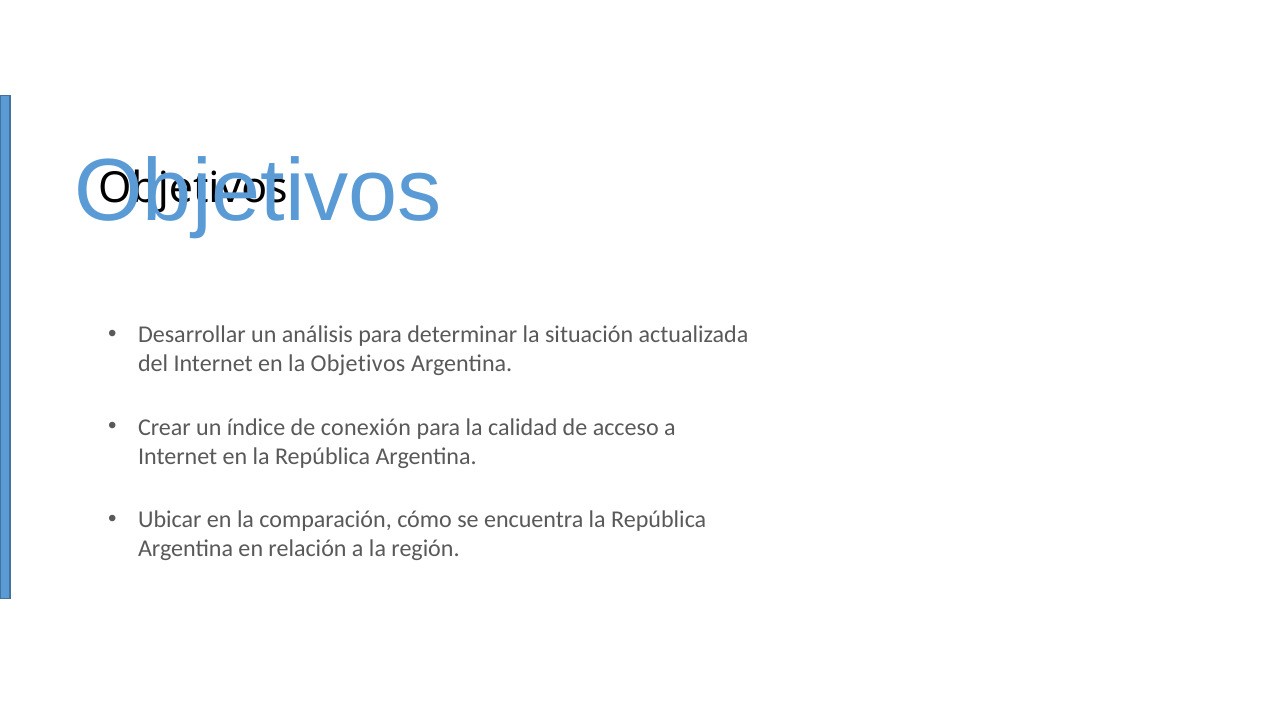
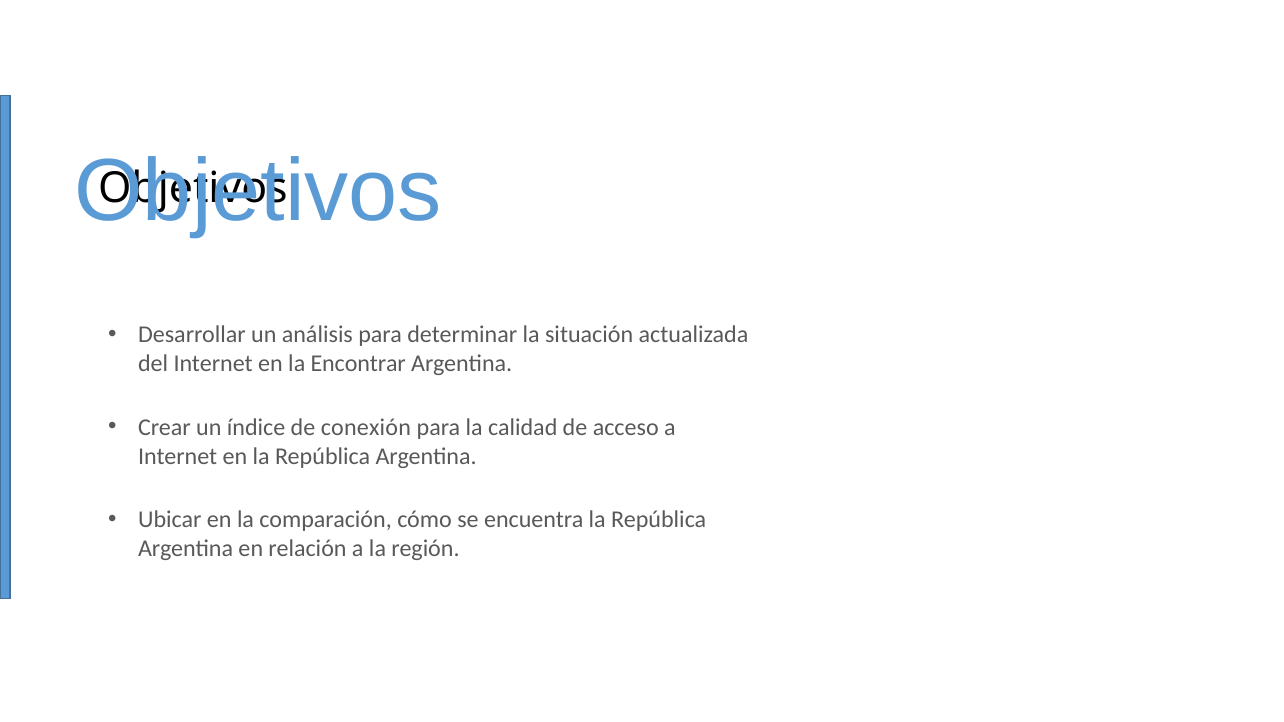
la Objetivos: Objetivos -> Encontrar
